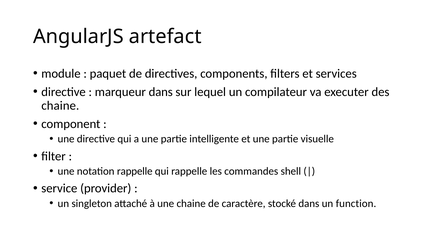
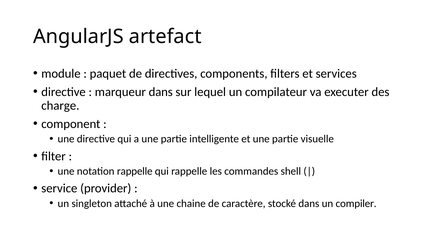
chaine at (60, 105): chaine -> charge
function: function -> compiler
